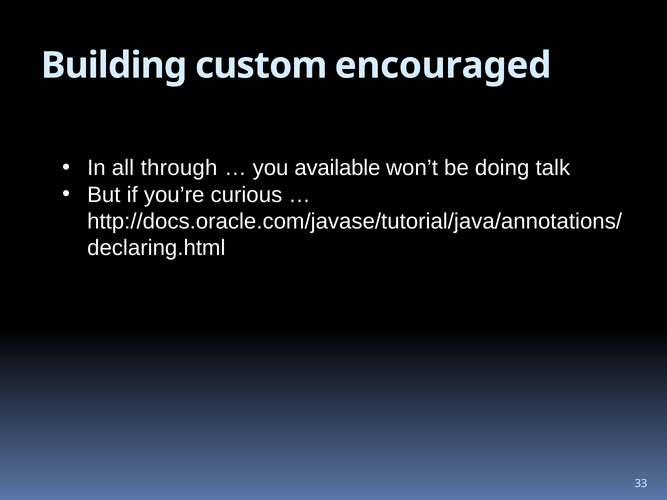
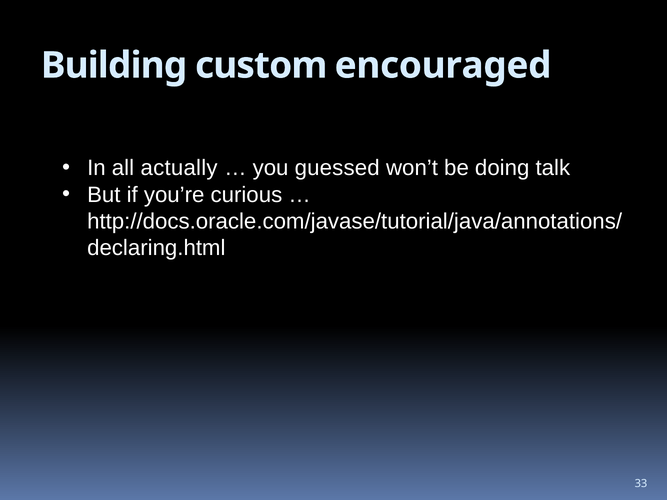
through: through -> actually
available: available -> guessed
